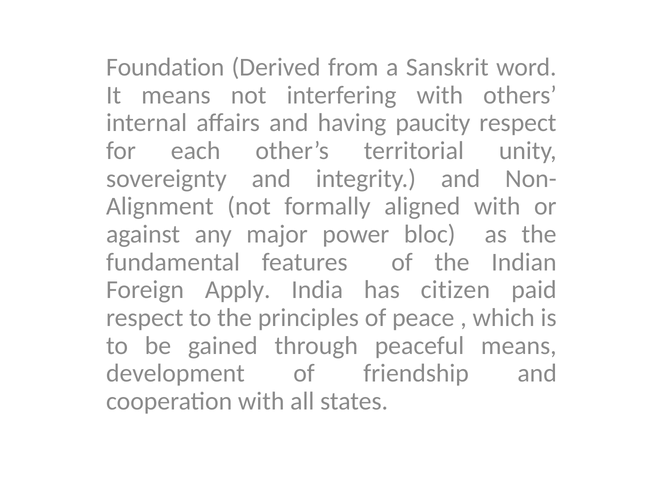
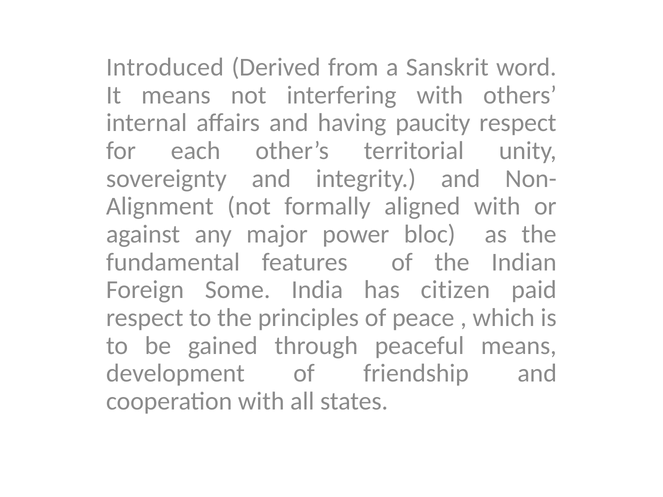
Foundation: Foundation -> Introduced
Apply: Apply -> Some
